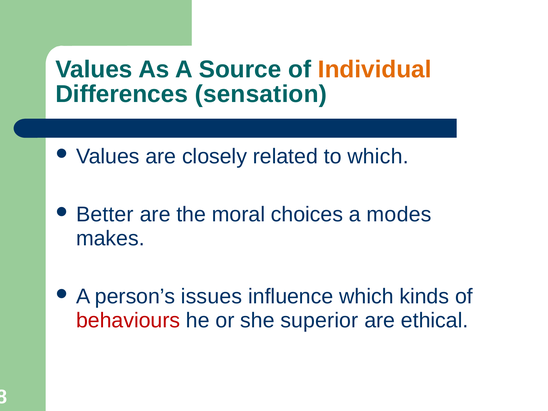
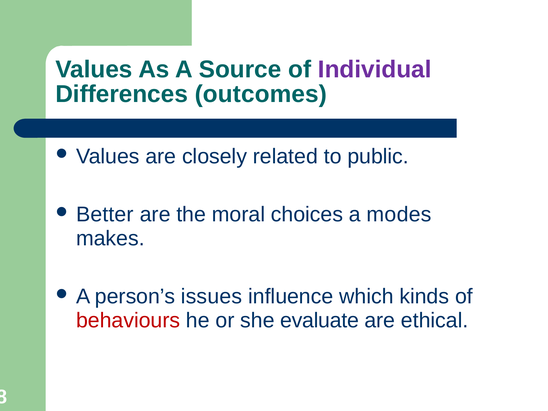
Individual colour: orange -> purple
sensation: sensation -> outcomes
to which: which -> public
superior: superior -> evaluate
